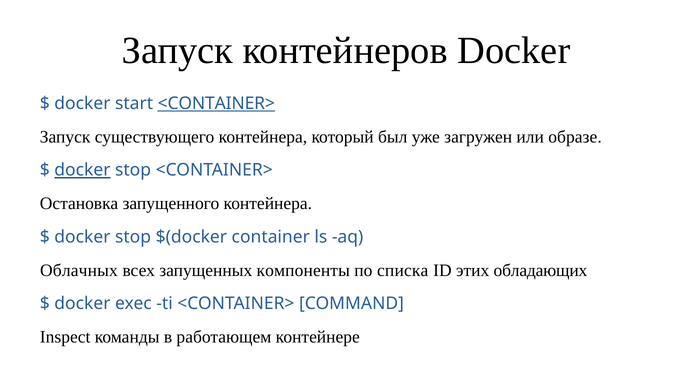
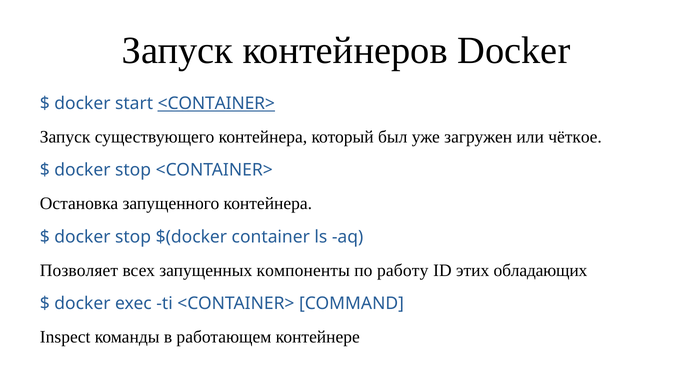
образе: образе -> чёткое
docker at (82, 170) underline: present -> none
Облачных: Облачных -> Позволяет
списка: списка -> работу
